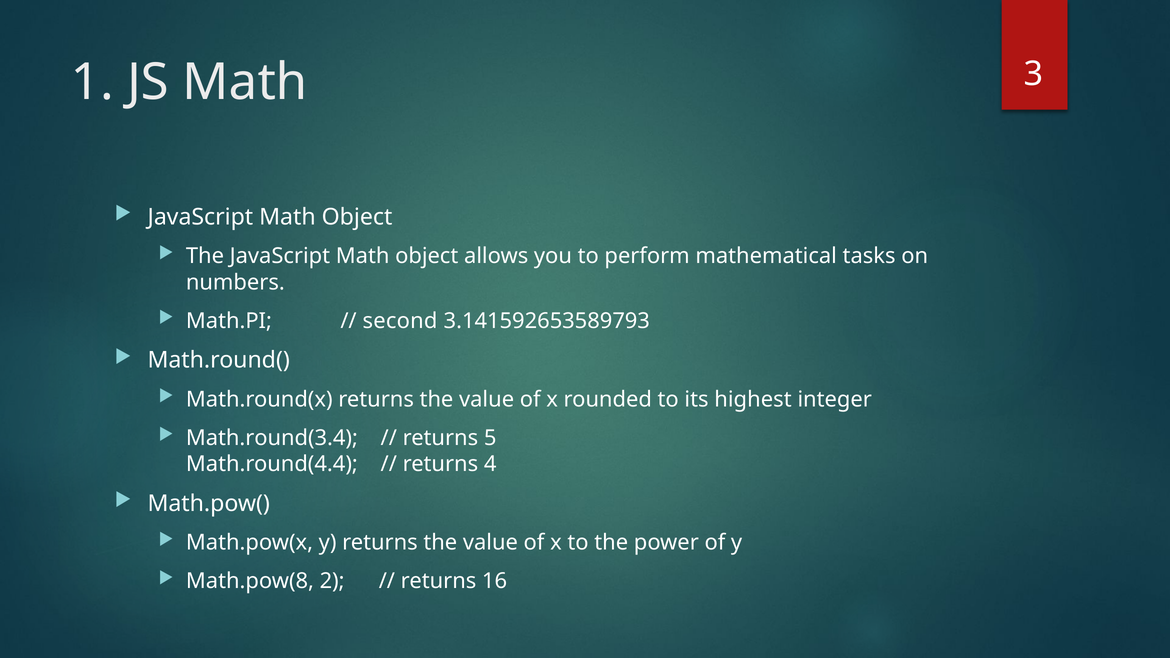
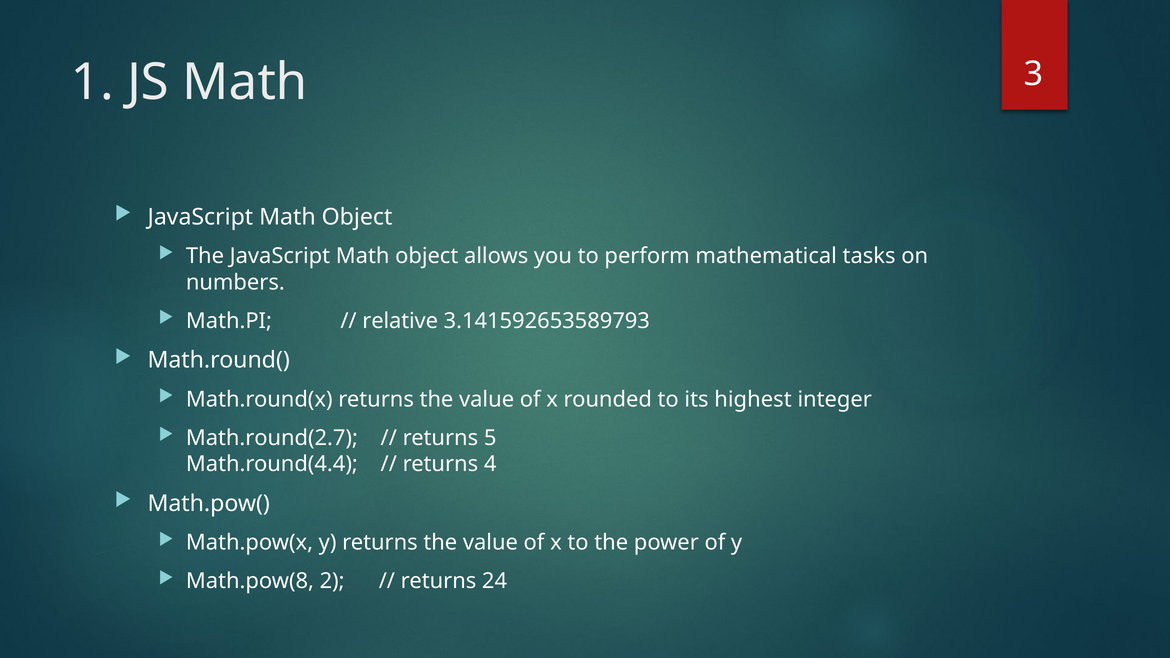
second: second -> relative
Math.round(3.4: Math.round(3.4 -> Math.round(2.7
16: 16 -> 24
